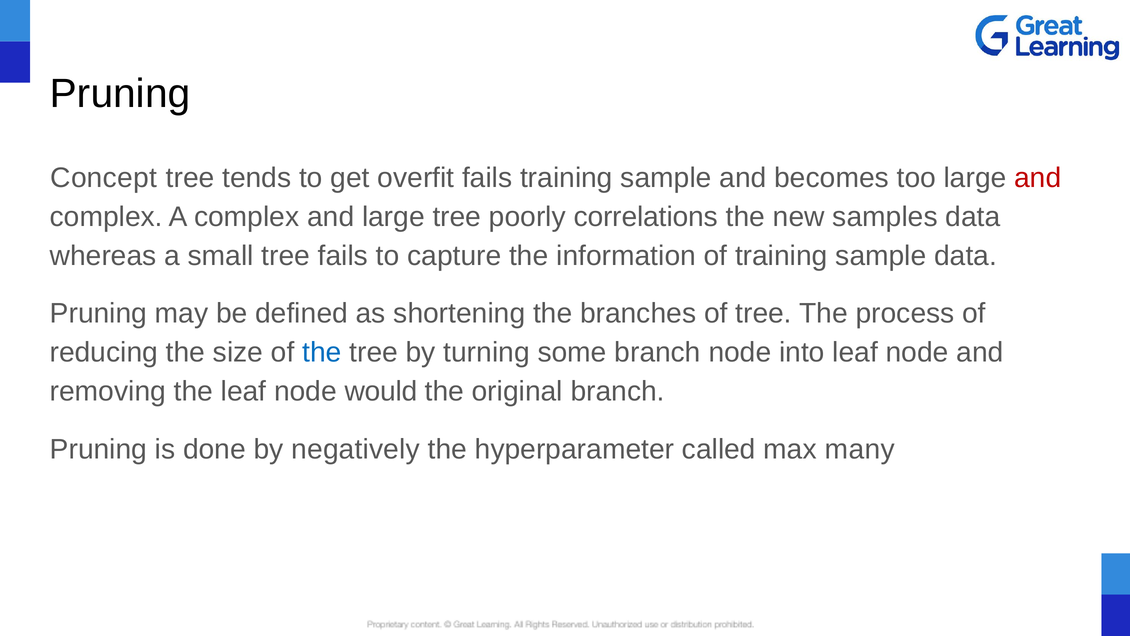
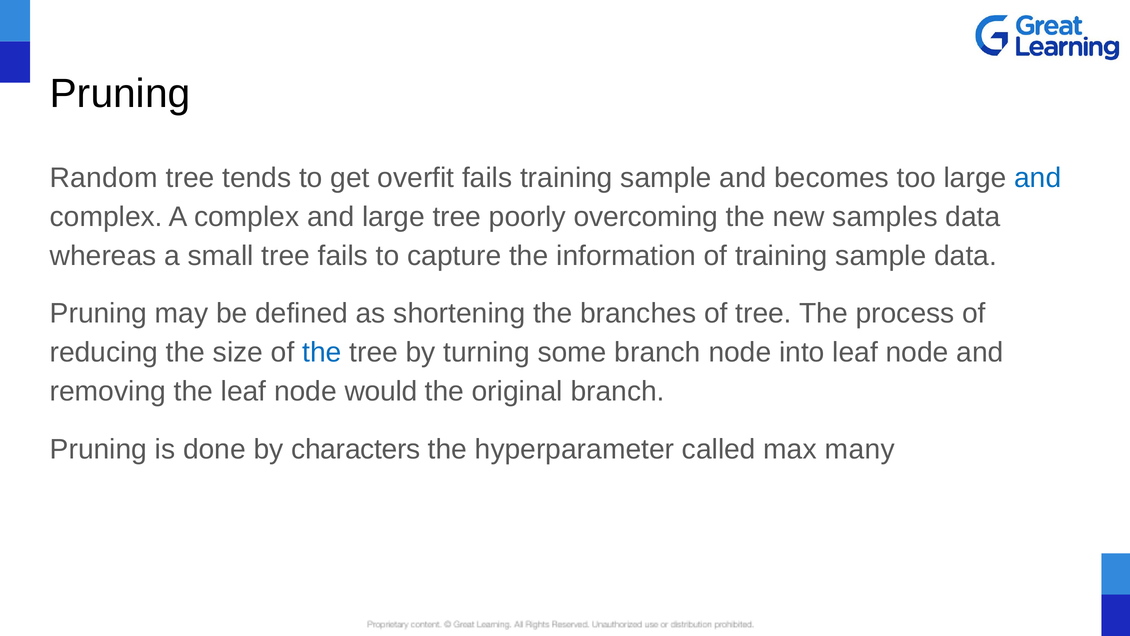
Concept: Concept -> Random
and at (1038, 178) colour: red -> blue
correlations: correlations -> overcoming
negatively: negatively -> characters
